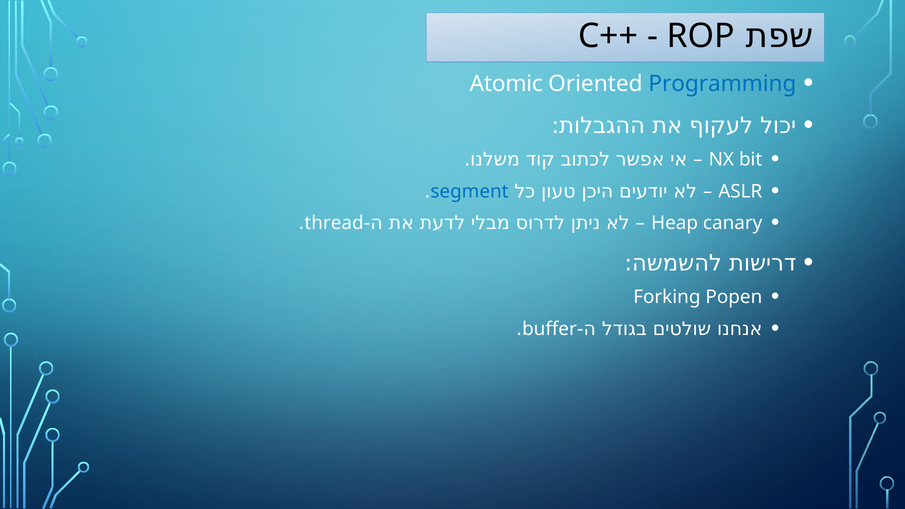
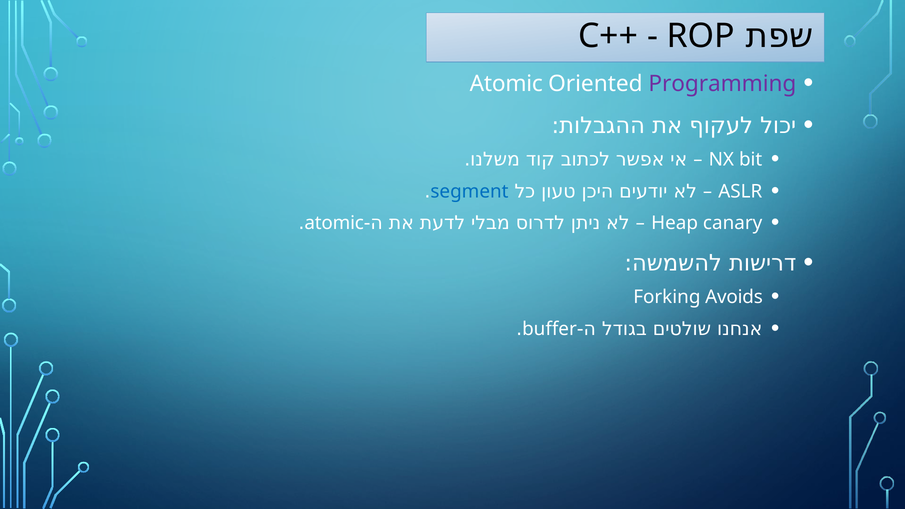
Programming colour: blue -> purple
thread at (334, 223): thread -> atomic
Popen: Popen -> Avoids
